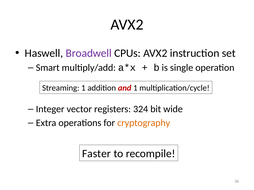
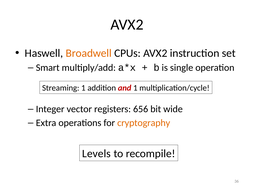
Broadwell colour: purple -> orange
324: 324 -> 656
Faster: Faster -> Levels
